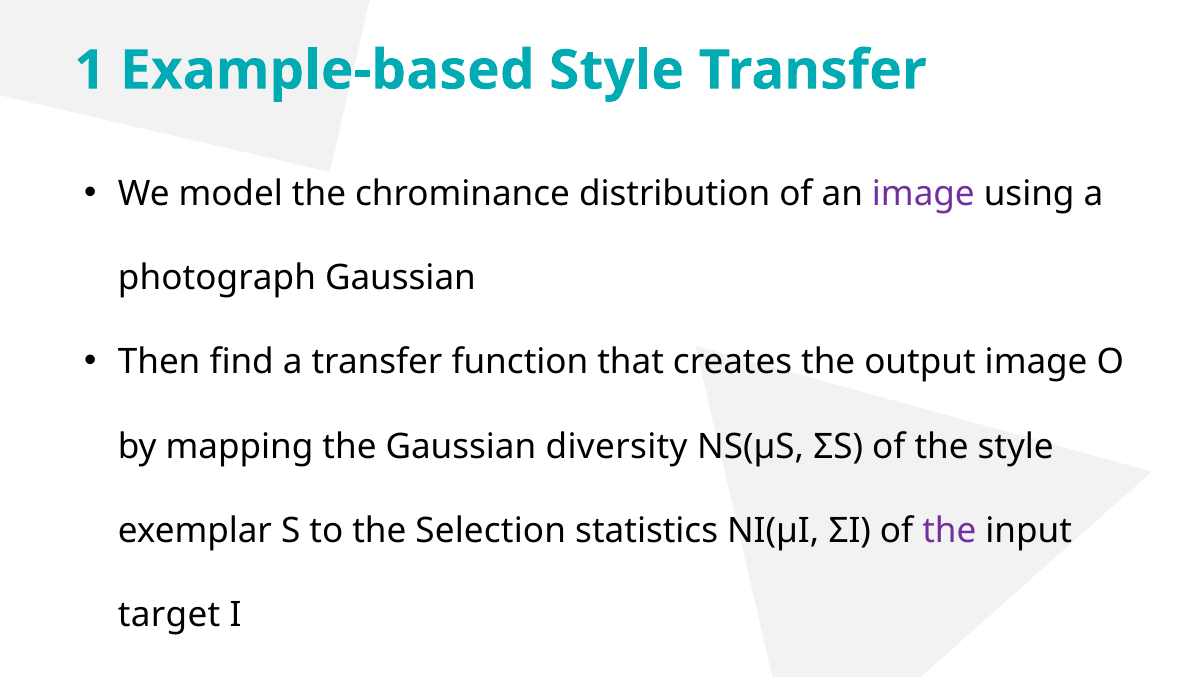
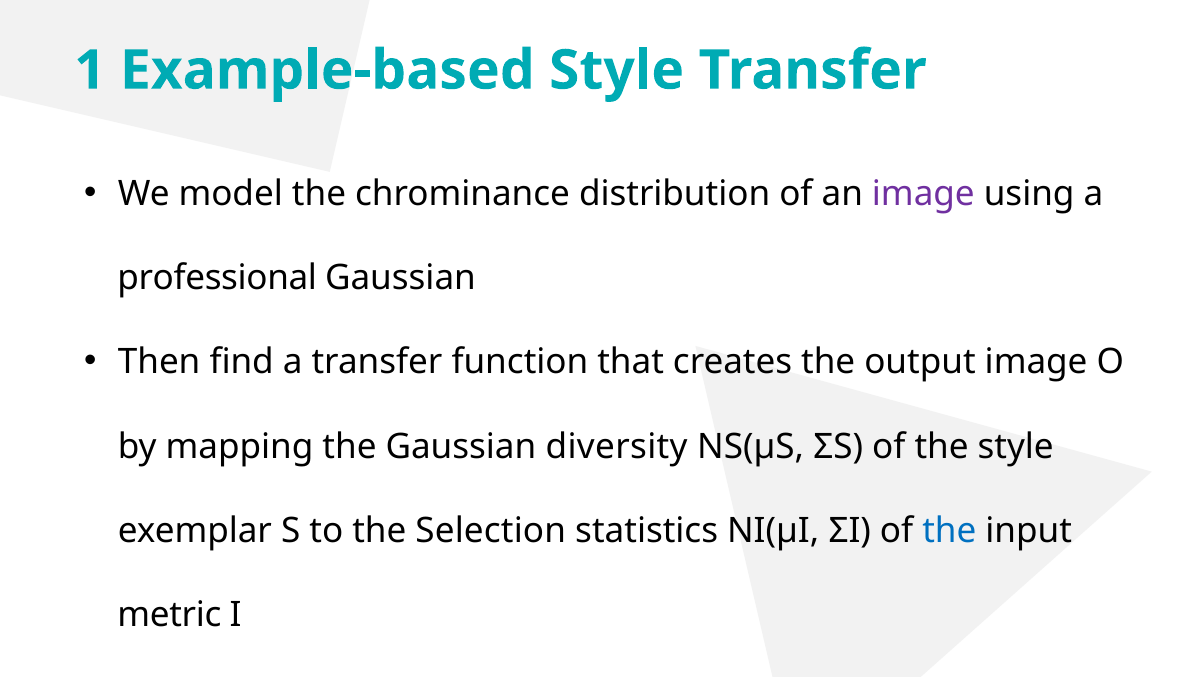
photograph: photograph -> professional
the at (949, 531) colour: purple -> blue
target: target -> metric
